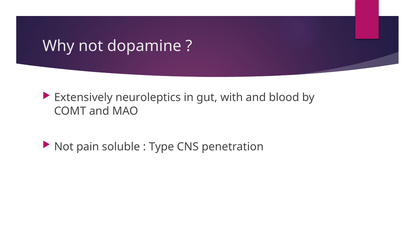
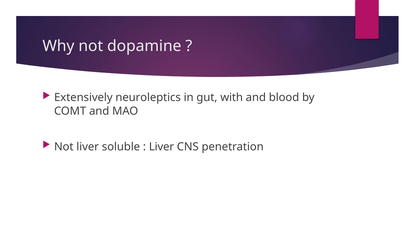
Not pain: pain -> liver
Type at (161, 147): Type -> Liver
